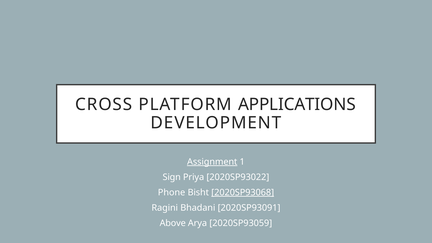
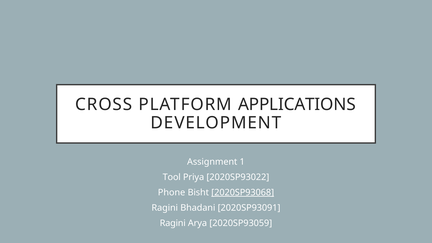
Assignment underline: present -> none
Sign: Sign -> Tool
Above at (173, 223): Above -> Ragini
